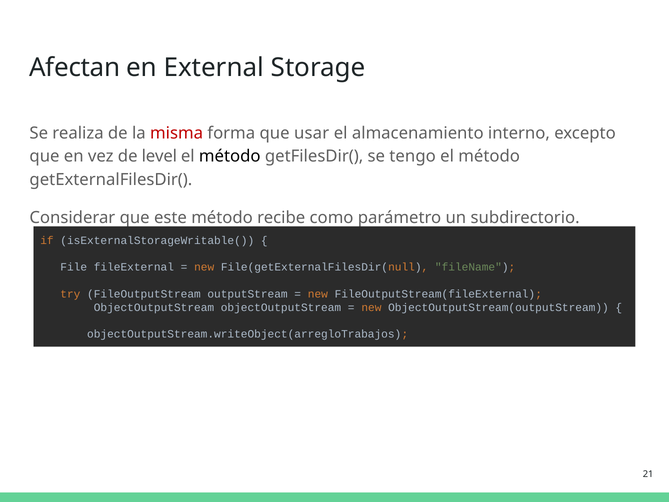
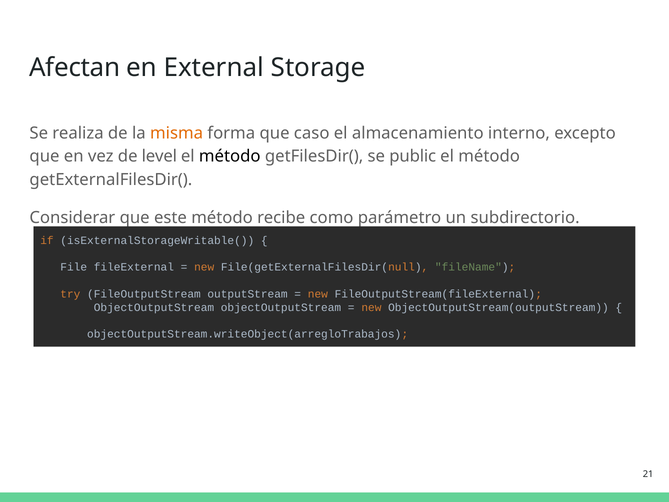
misma colour: red -> orange
usar: usar -> caso
tengo: tengo -> public
